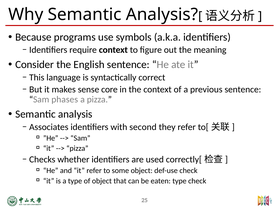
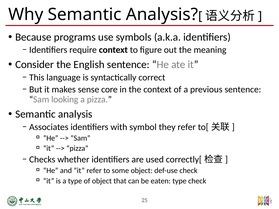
phases: phases -> looking
second: second -> symbol
